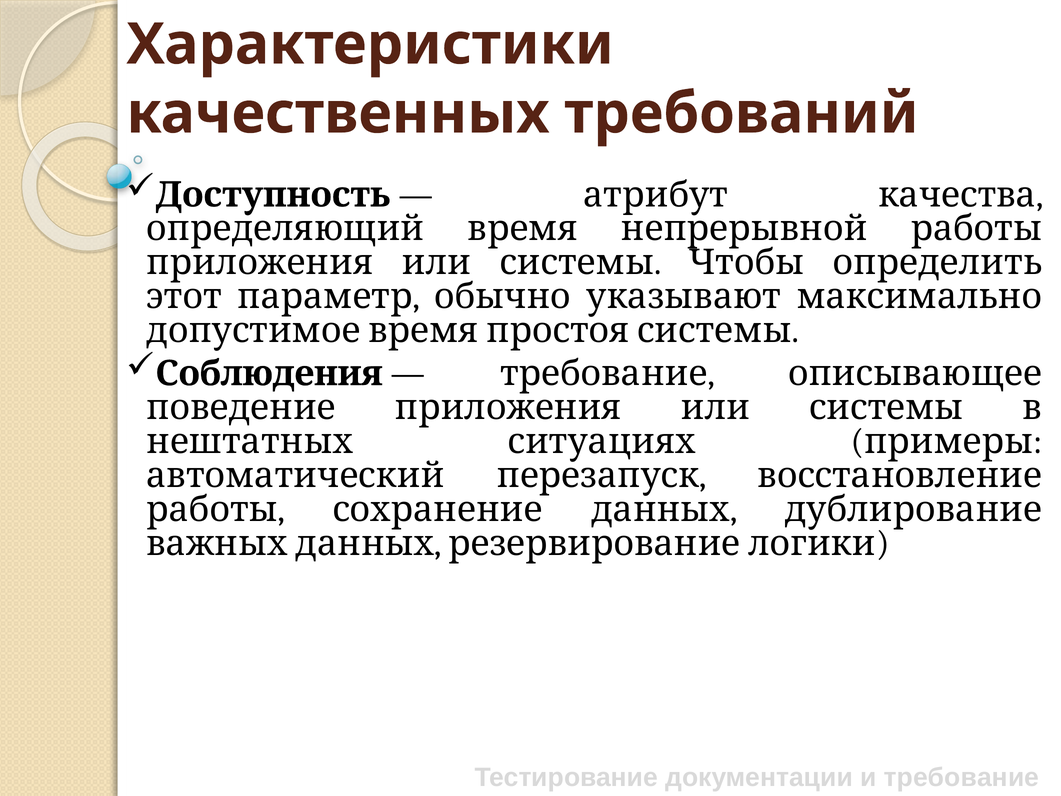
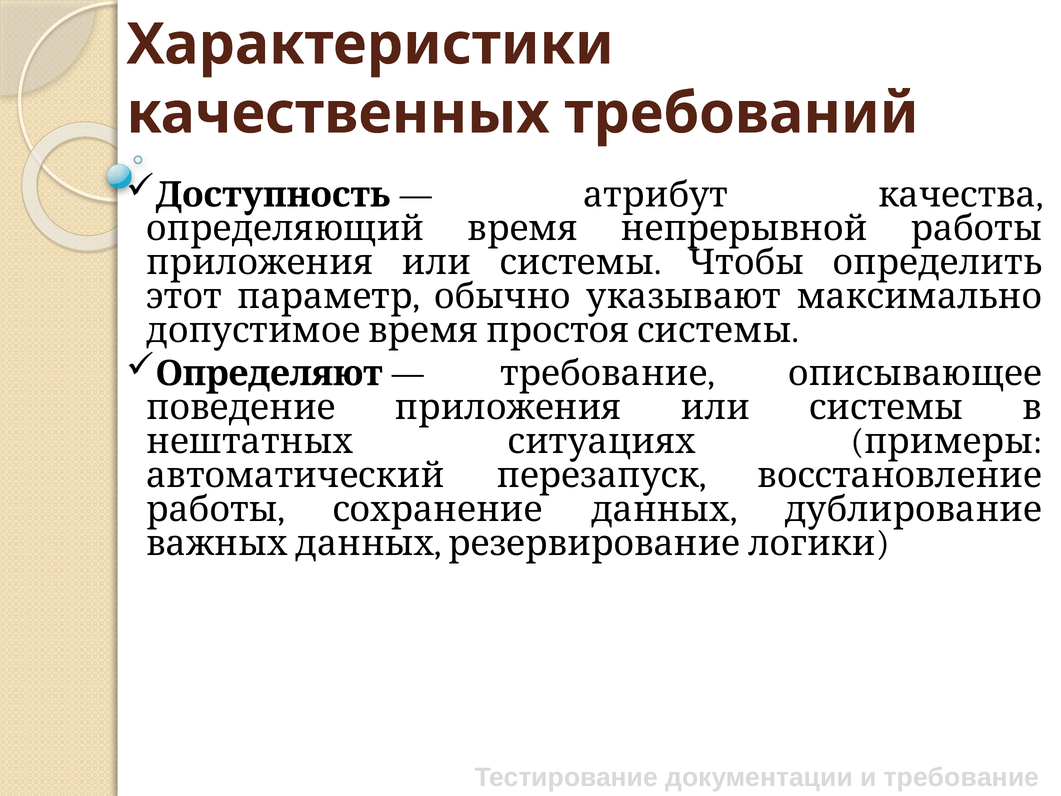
Соблюдения: Соблюдения -> Определяют
